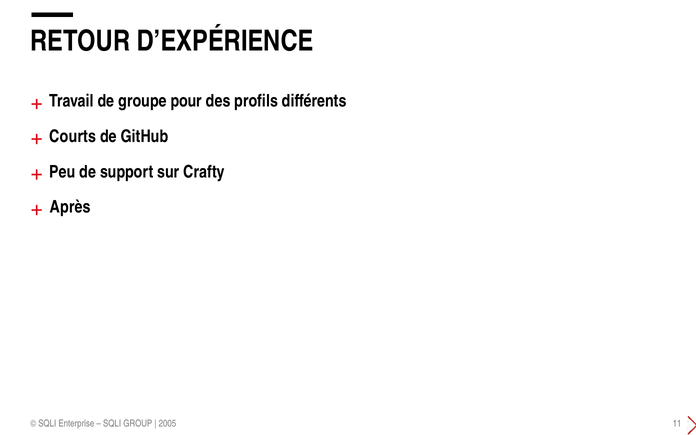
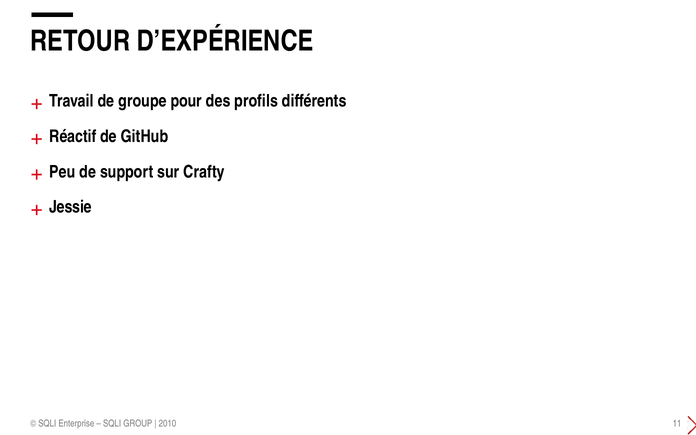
Courts: Courts -> Réactif
Après: Après -> Jessie
2005: 2005 -> 2010
